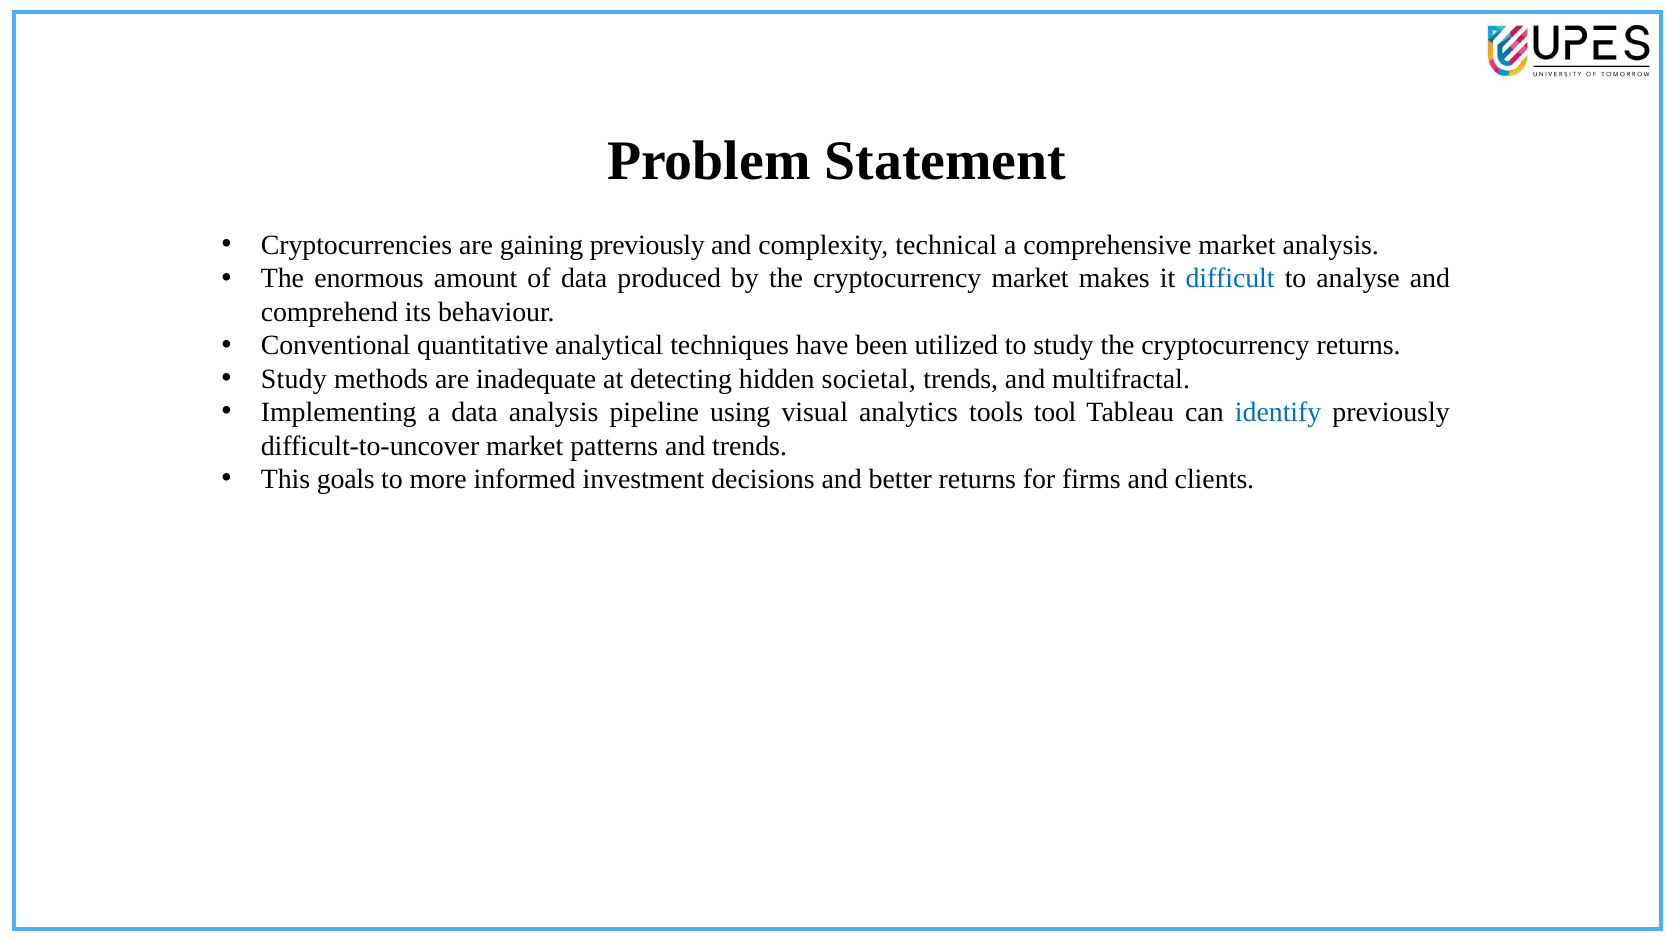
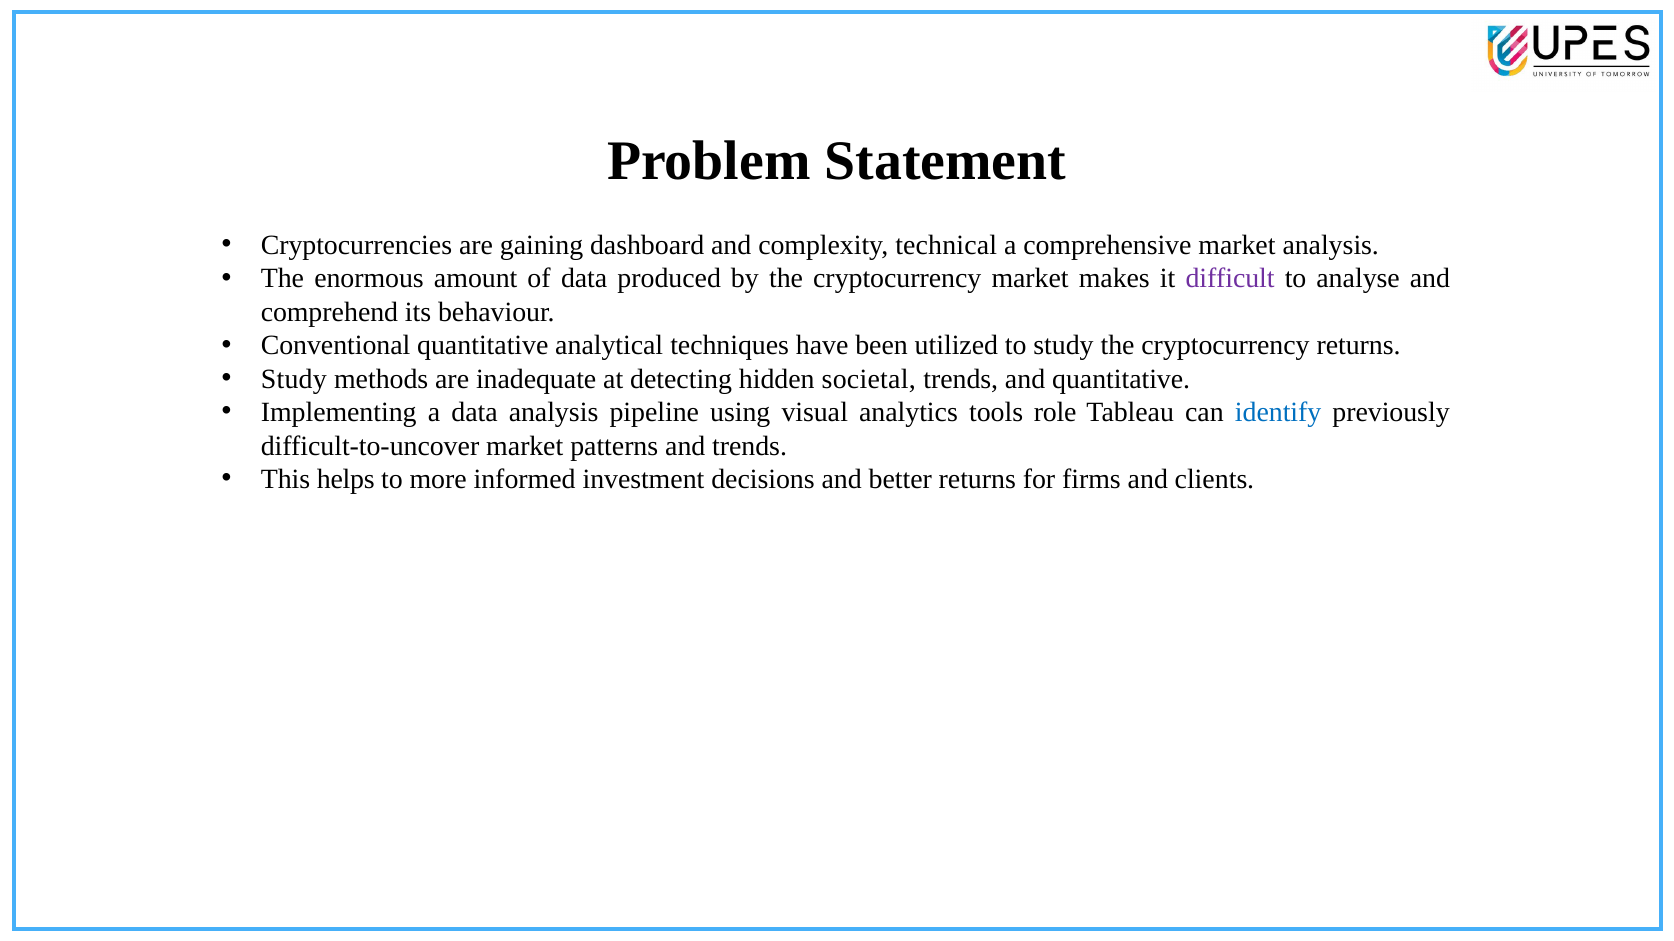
gaining previously: previously -> dashboard
difficult colour: blue -> purple
and multifractal: multifractal -> quantitative
tool: tool -> role
goals: goals -> helps
